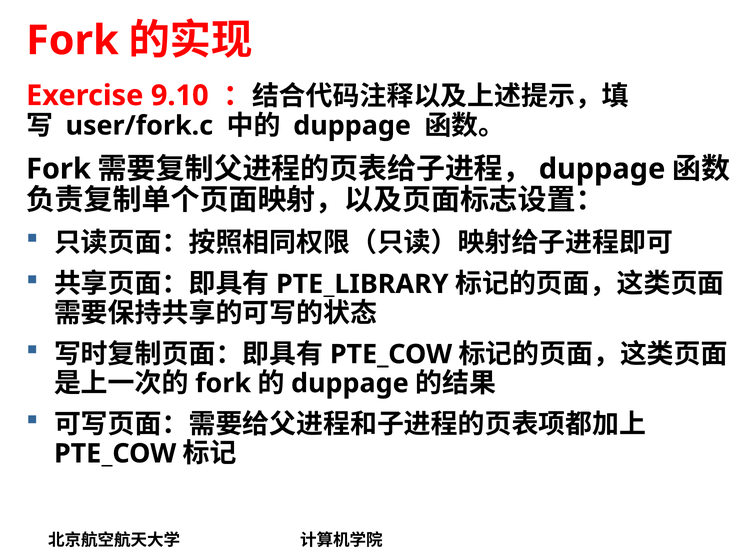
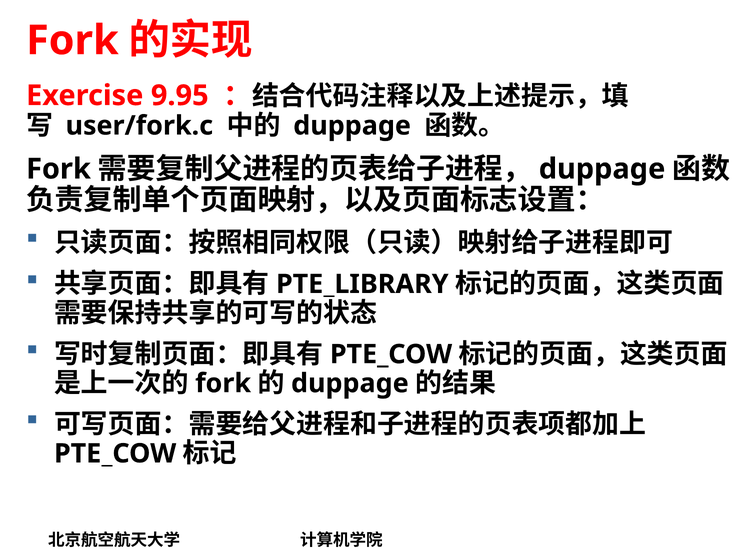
9.10: 9.10 -> 9.95
